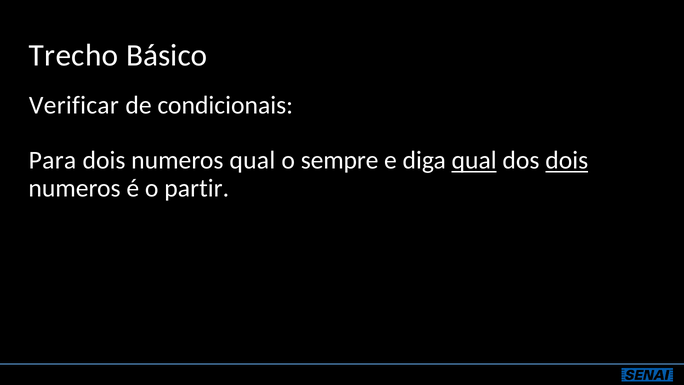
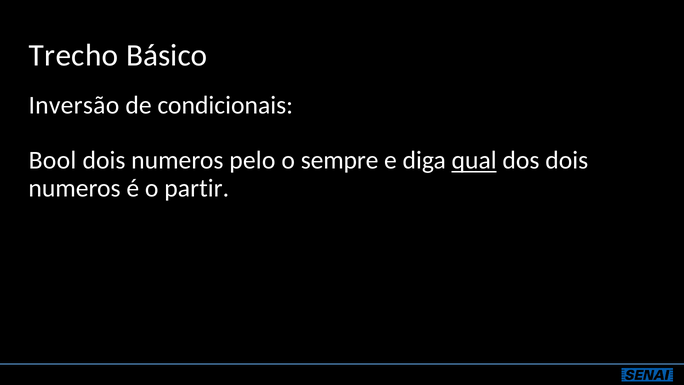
Verificar: Verificar -> Inversão
Para: Para -> Bool
numeros qual: qual -> pelo
dois at (567, 160) underline: present -> none
